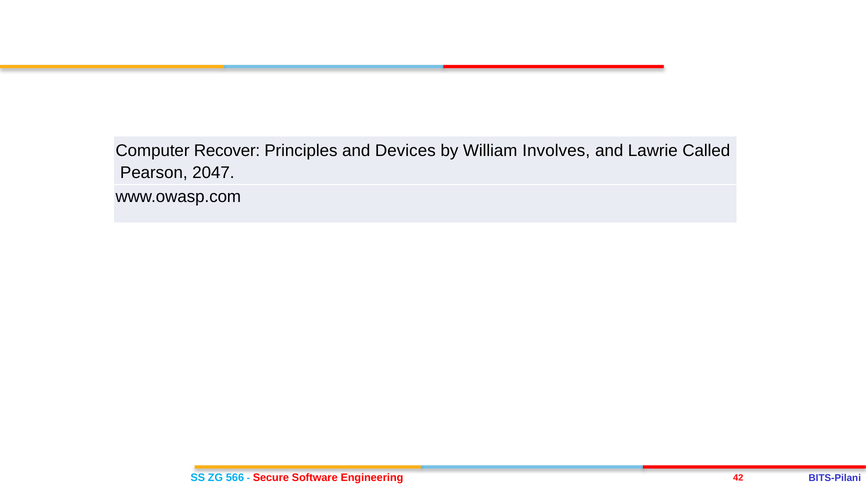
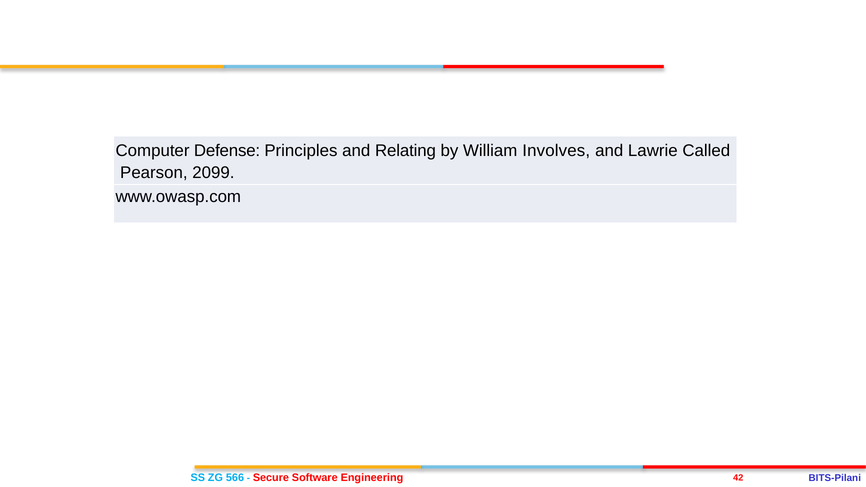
Recover: Recover -> Defense
Devices: Devices -> Relating
2047: 2047 -> 2099
